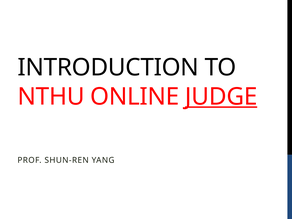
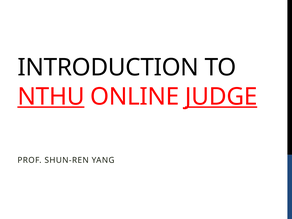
NTHU underline: none -> present
